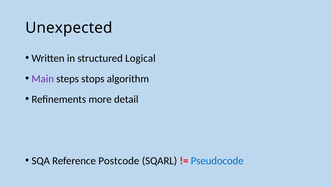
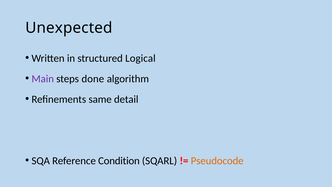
stops: stops -> done
more: more -> same
Postcode: Postcode -> Condition
Pseudocode colour: blue -> orange
